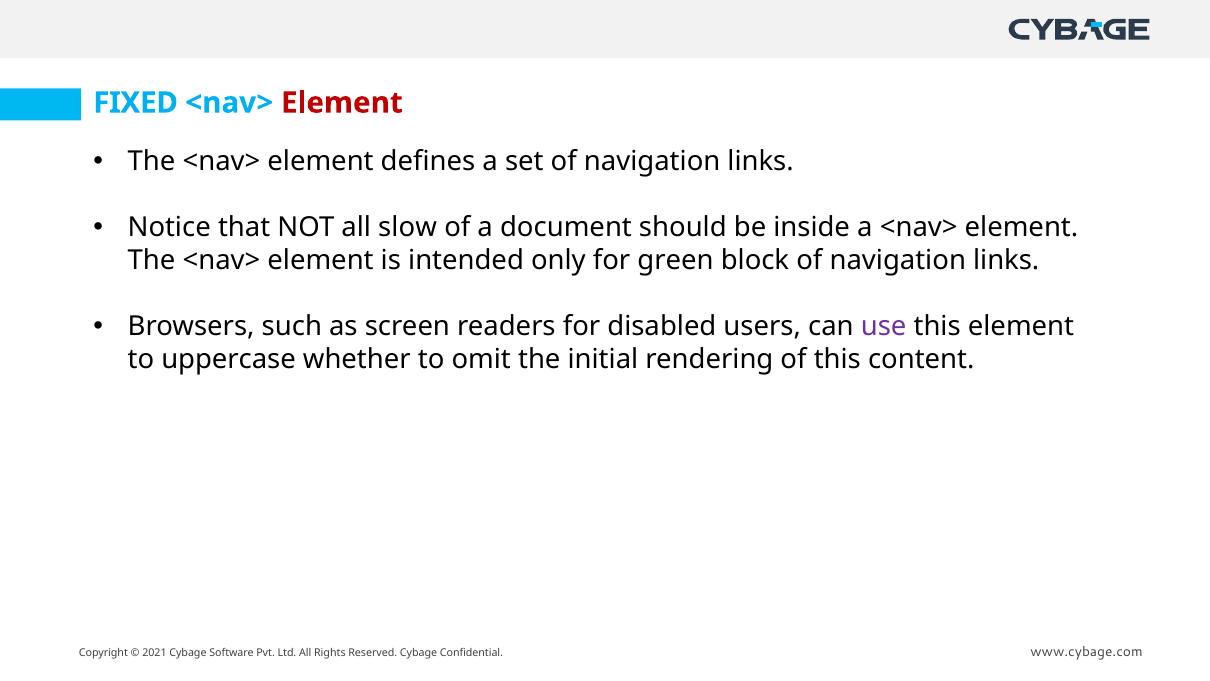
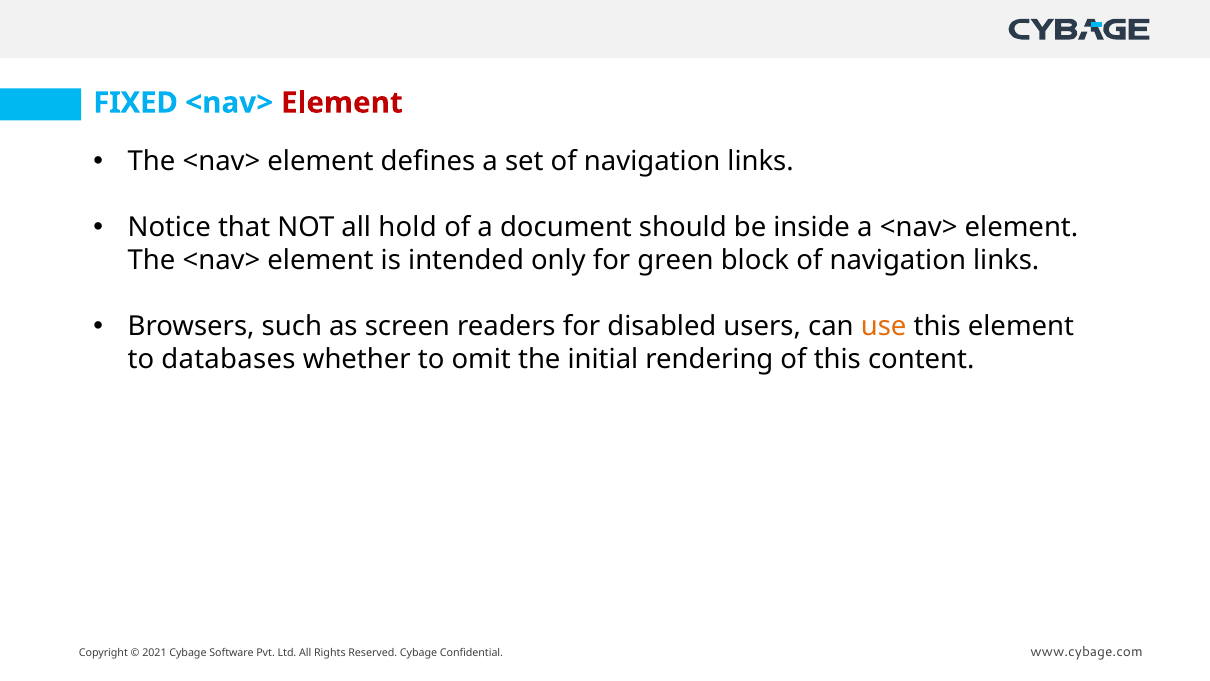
slow: slow -> hold
use colour: purple -> orange
uppercase: uppercase -> databases
